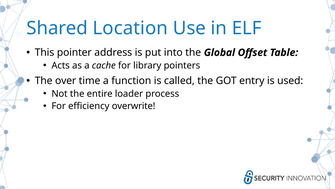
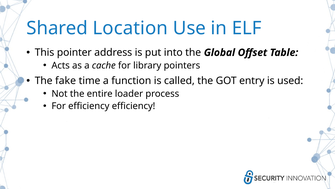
over: over -> fake
efficiency overwrite: overwrite -> efficiency
